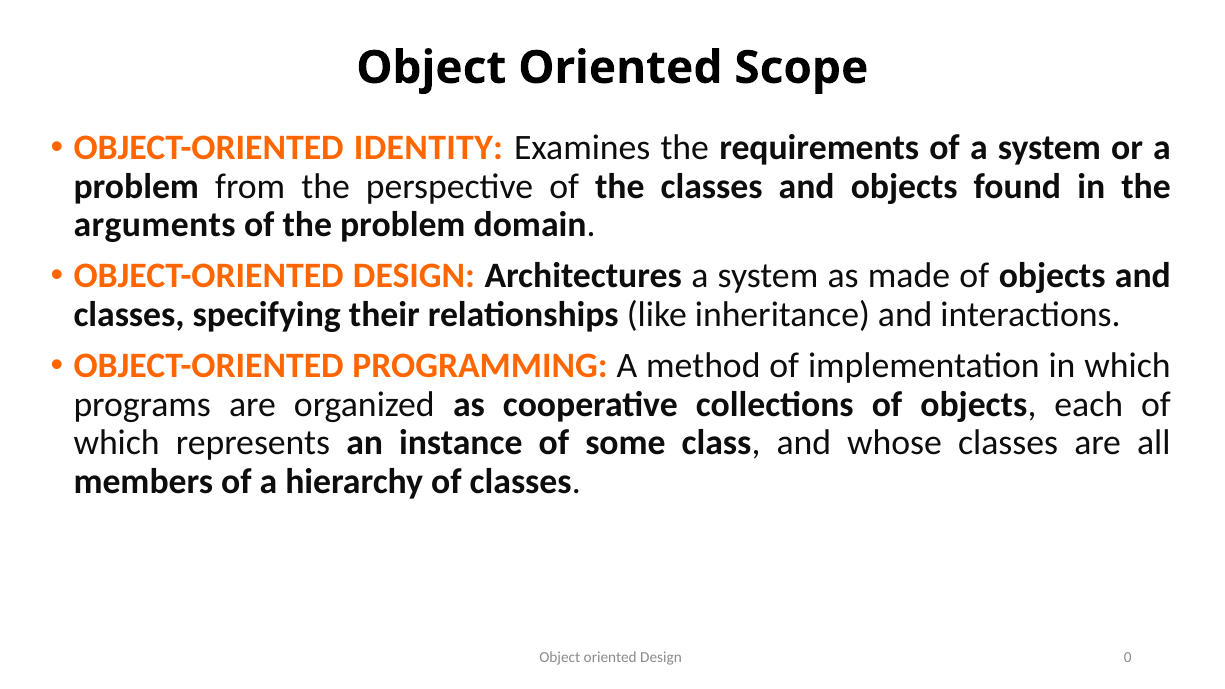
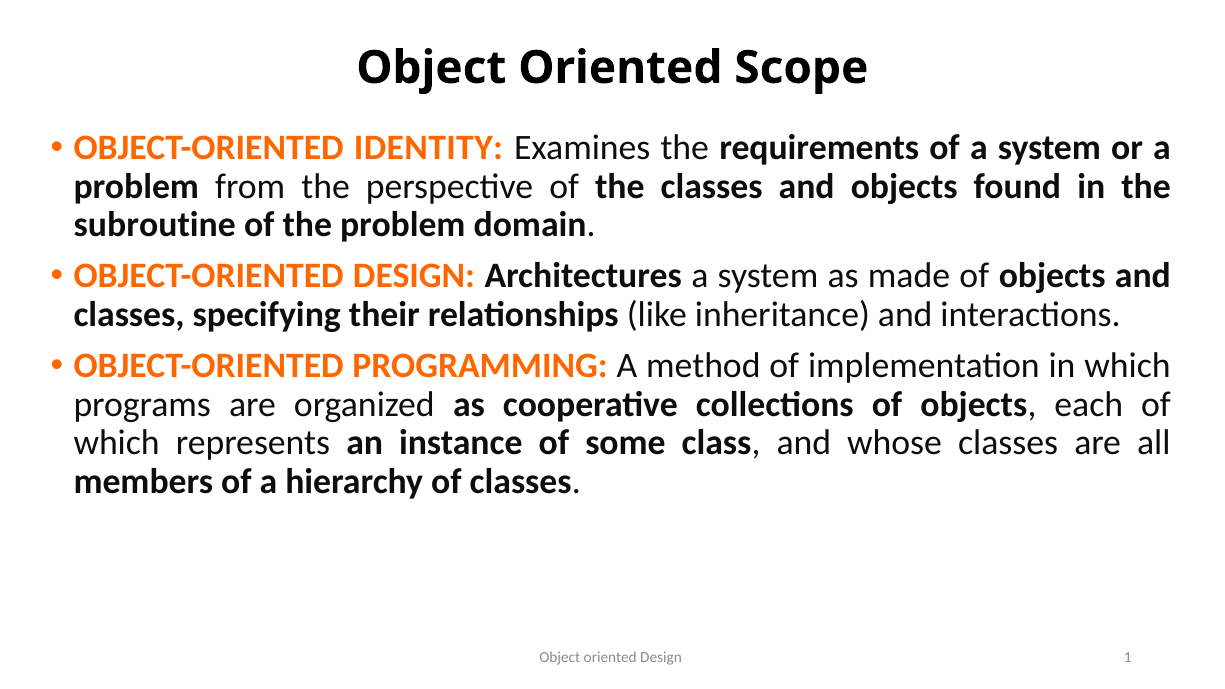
arguments: arguments -> subroutine
0: 0 -> 1
